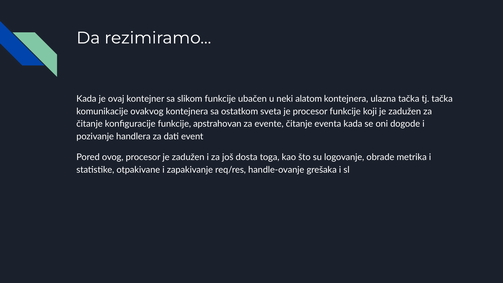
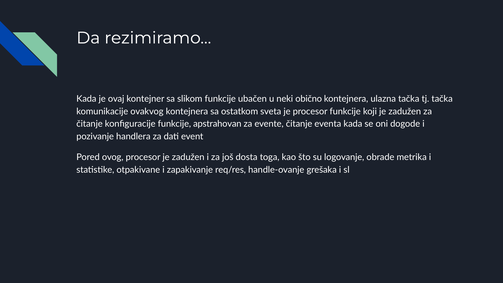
alatom: alatom -> obično
